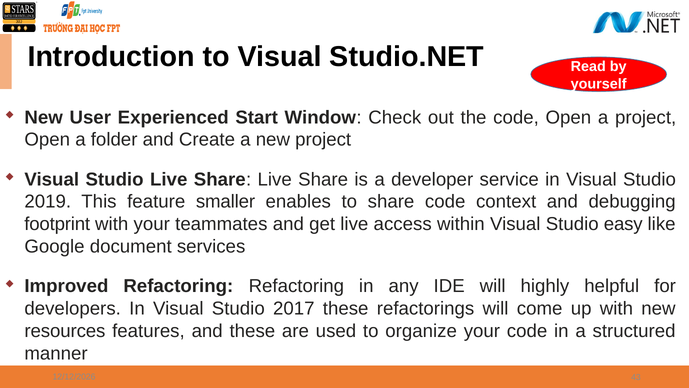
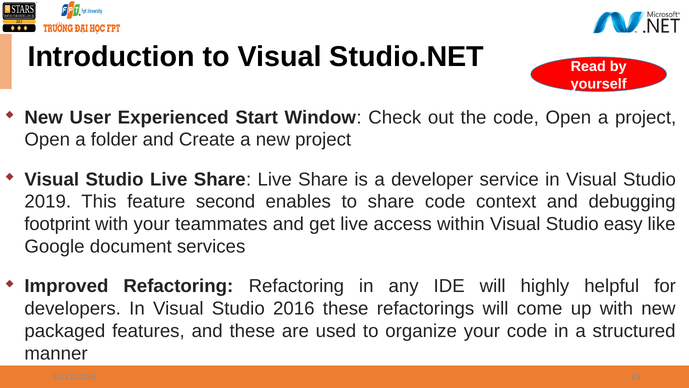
smaller: smaller -> second
2017: 2017 -> 2016
resources: resources -> packaged
